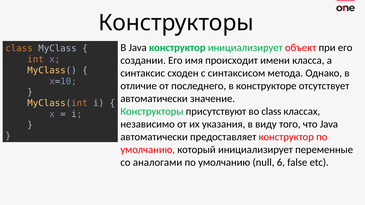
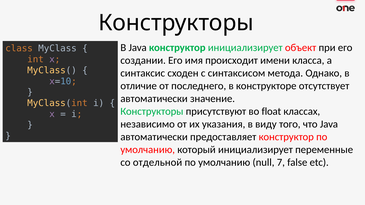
во class: class -> float
аналогами: аналогами -> отдельной
6: 6 -> 7
